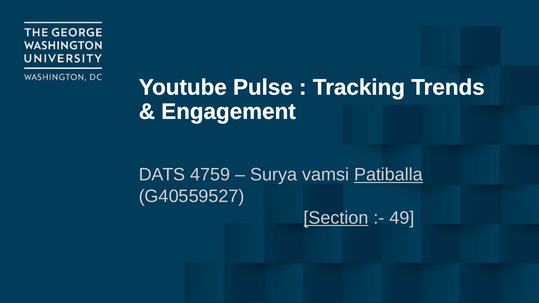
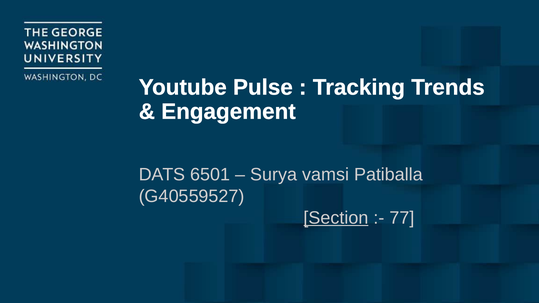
4759: 4759 -> 6501
Patiballa underline: present -> none
49: 49 -> 77
